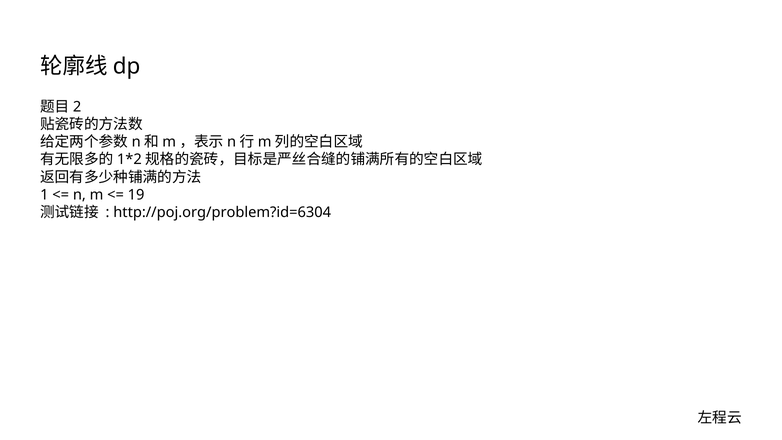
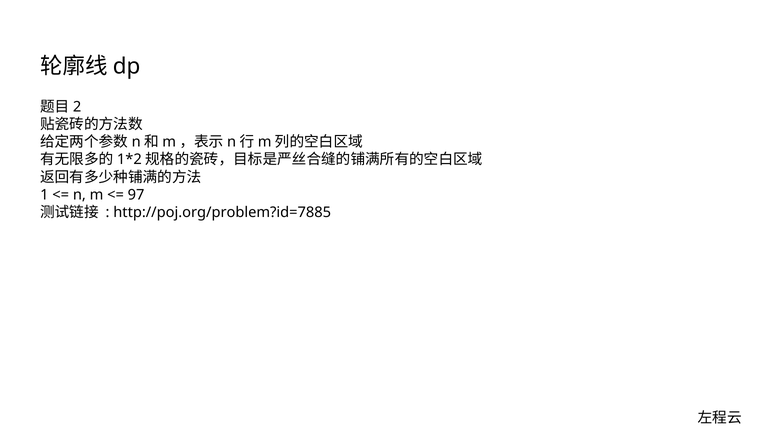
19: 19 -> 97
http://poj.org/problem?id=6304: http://poj.org/problem?id=6304 -> http://poj.org/problem?id=7885
